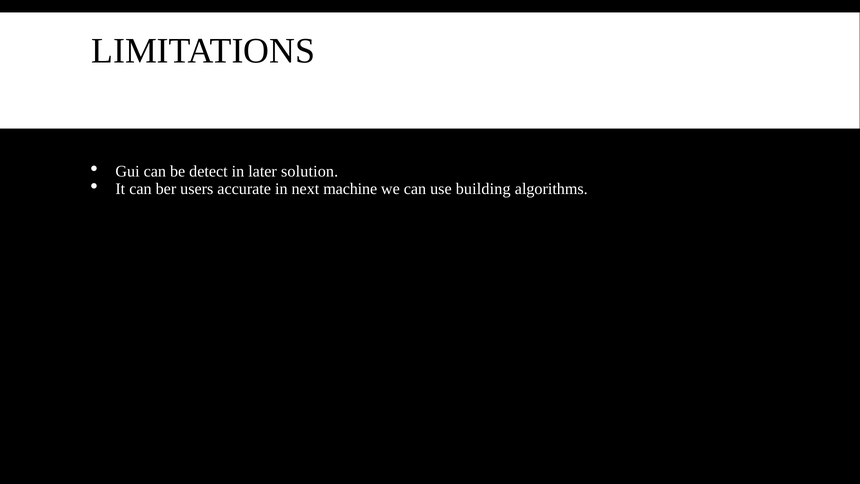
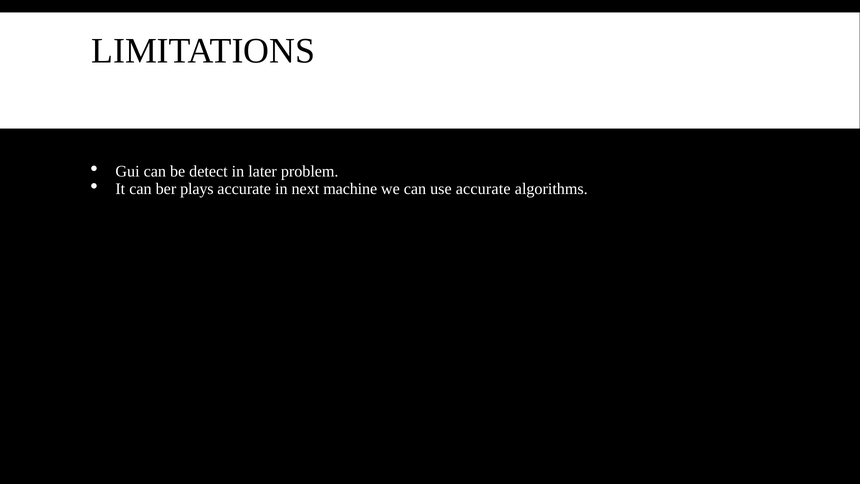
solution: solution -> problem
users: users -> plays
use building: building -> accurate
